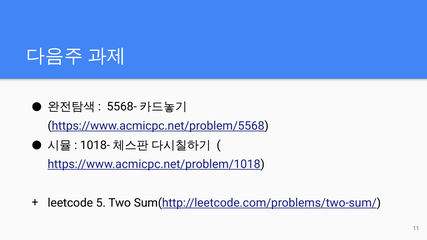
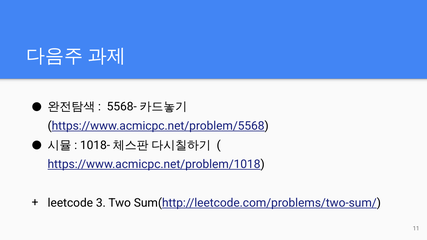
5: 5 -> 3
